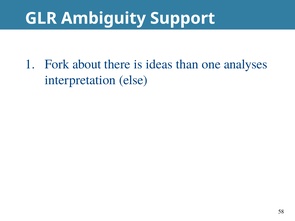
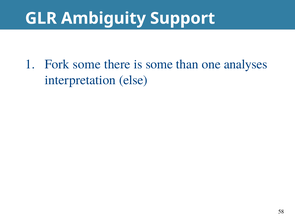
Fork about: about -> some
is ideas: ideas -> some
